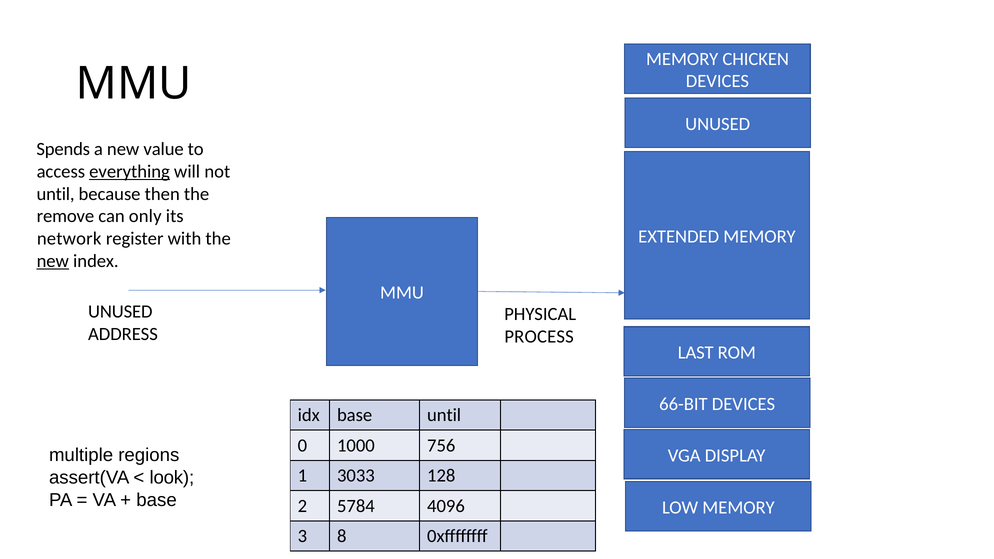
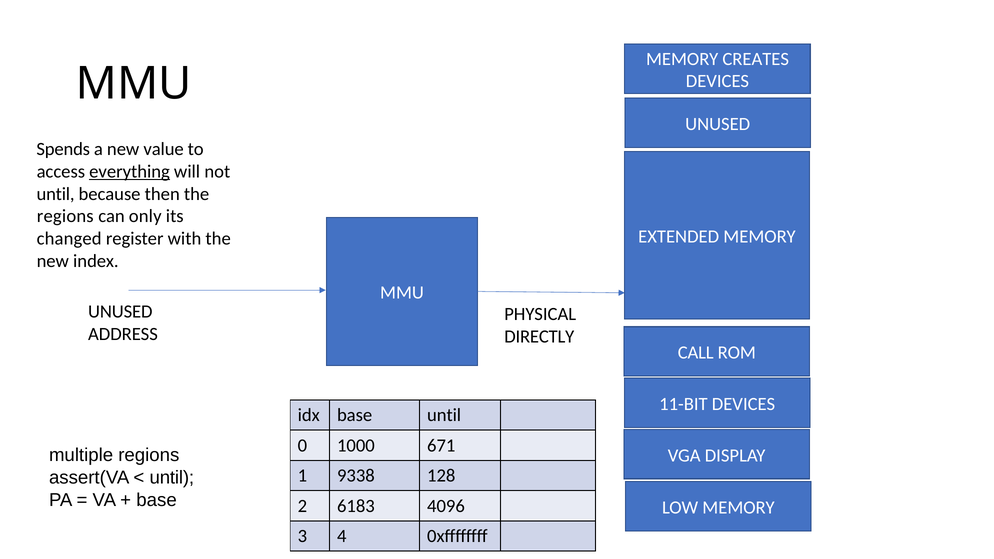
CHICKEN: CHICKEN -> CREATES
remove at (65, 216): remove -> regions
network: network -> changed
new at (53, 261) underline: present -> none
PROCESS: PROCESS -> DIRECTLY
LAST: LAST -> CALL
66-BIT: 66-BIT -> 11-BIT
756: 756 -> 671
3033: 3033 -> 9338
look at (172, 478): look -> until
5784: 5784 -> 6183
8: 8 -> 4
